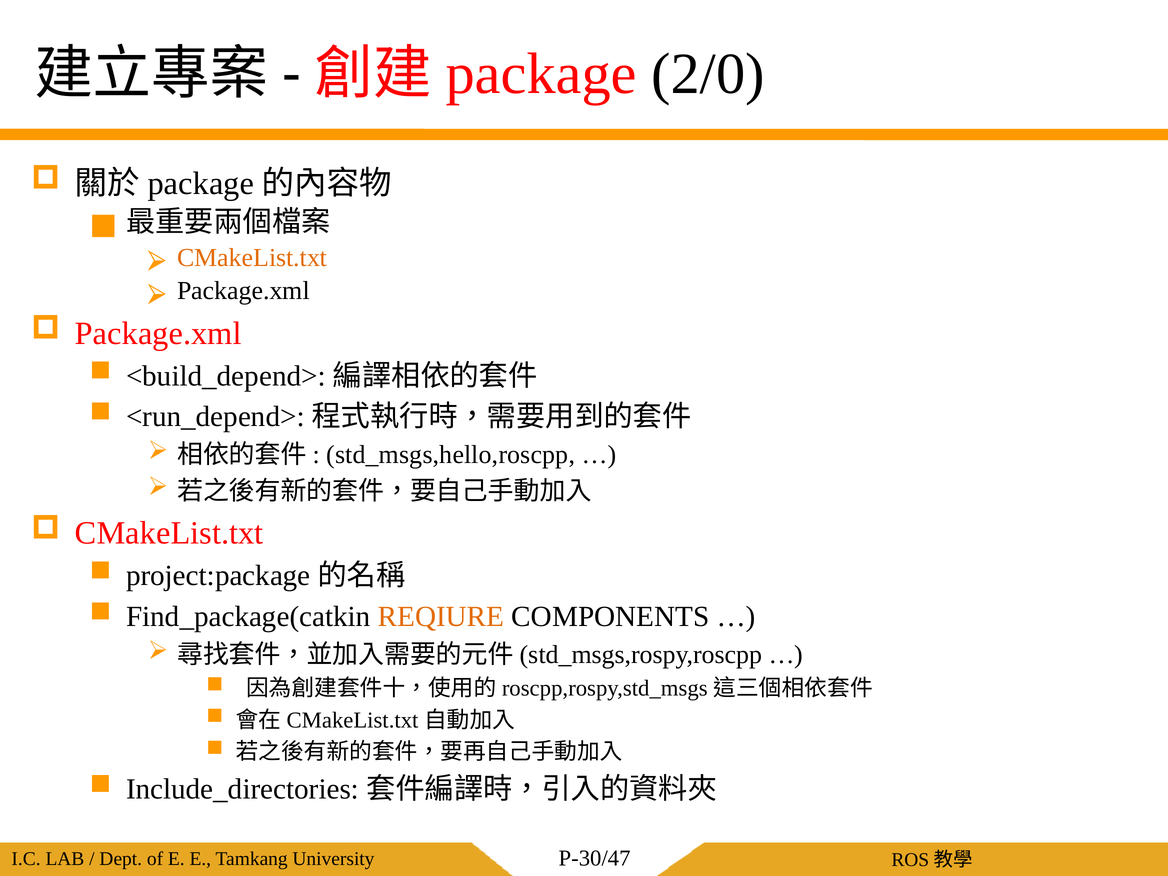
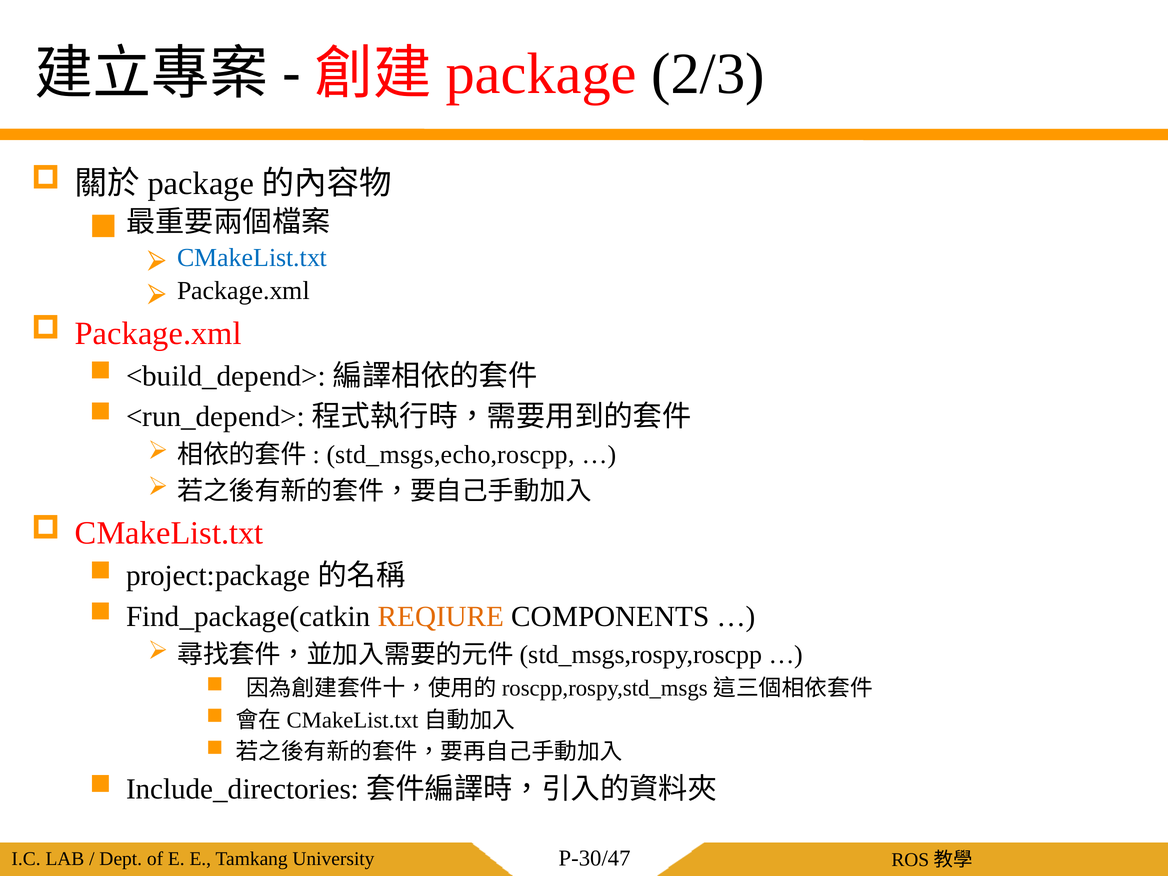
2/0: 2/0 -> 2/3
CMakeList.txt at (252, 257) colour: orange -> blue
std_msgs,hello,roscpp: std_msgs,hello,roscpp -> std_msgs,echo,roscpp
